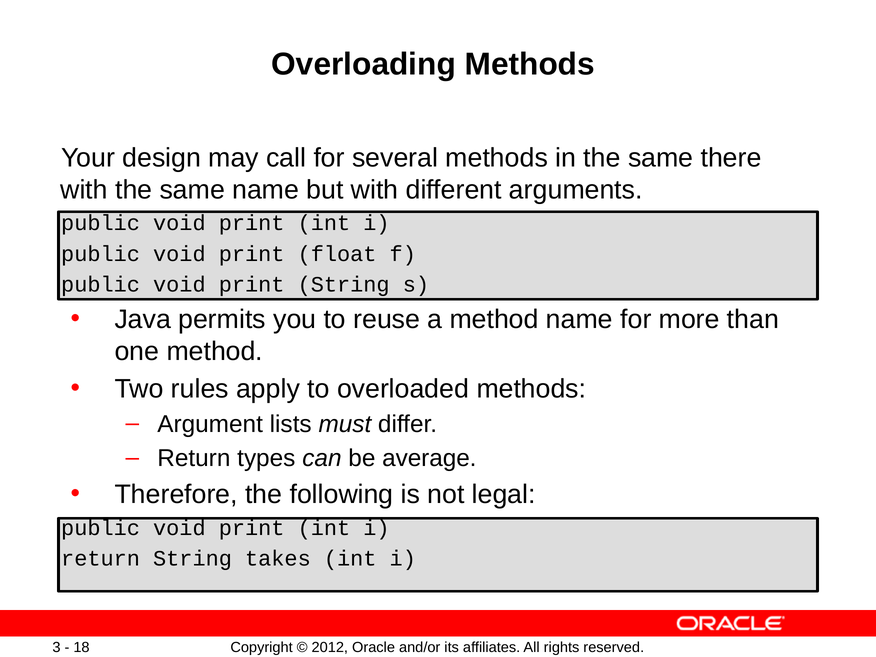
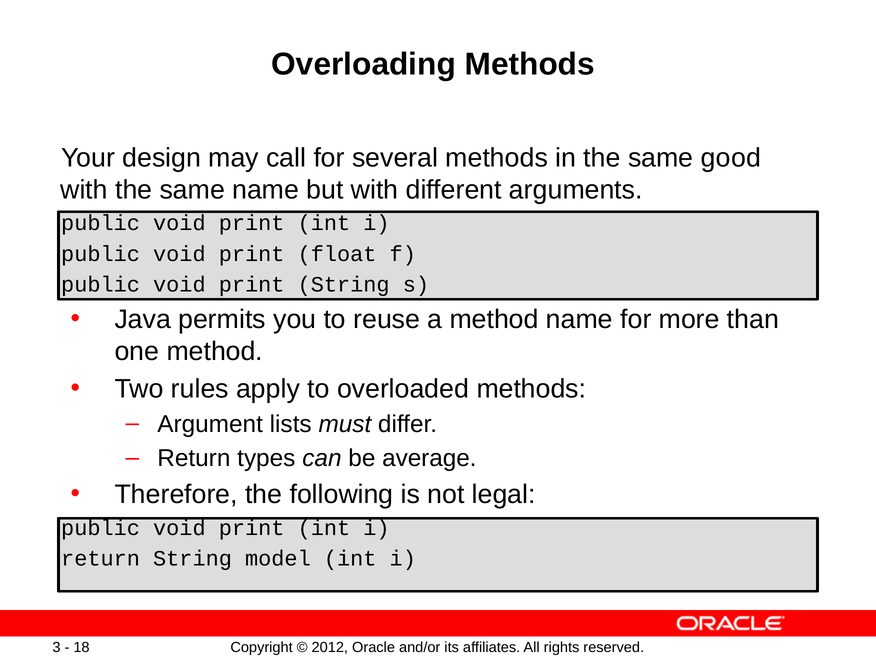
there: there -> good
takes: takes -> model
